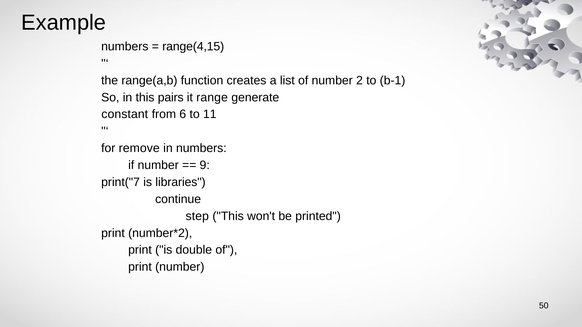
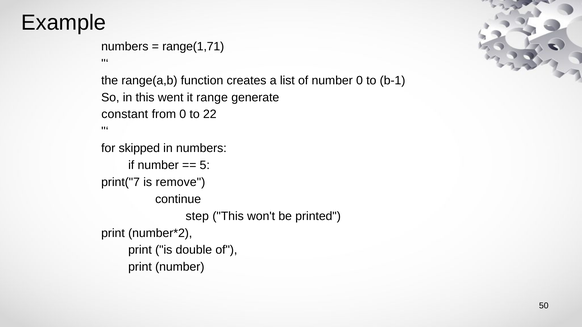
range(4,15: range(4,15 -> range(1,71
number 2: 2 -> 0
pairs: pairs -> went
from 6: 6 -> 0
11: 11 -> 22
remove: remove -> skipped
9: 9 -> 5
libraries: libraries -> remove
